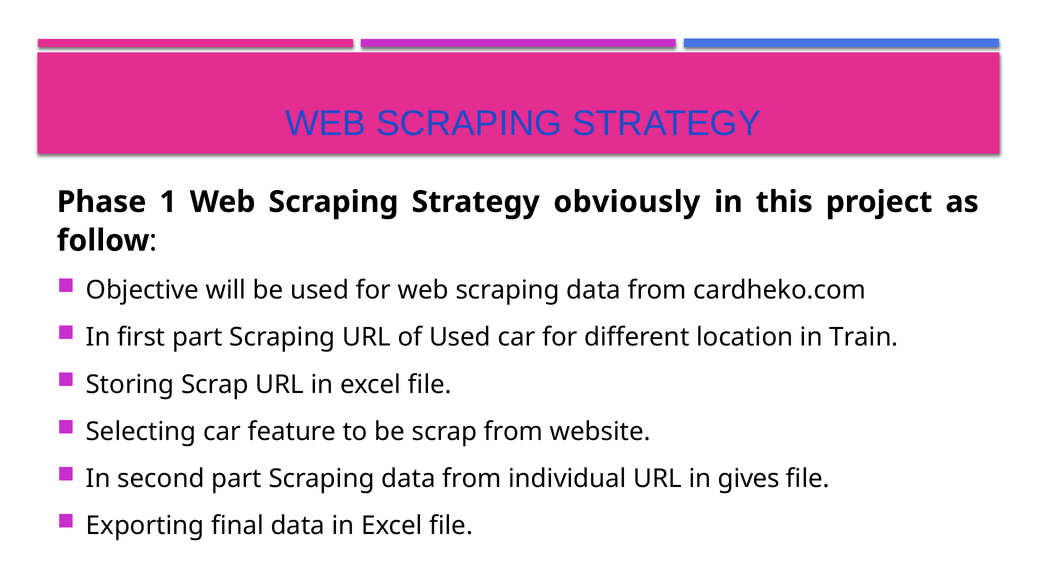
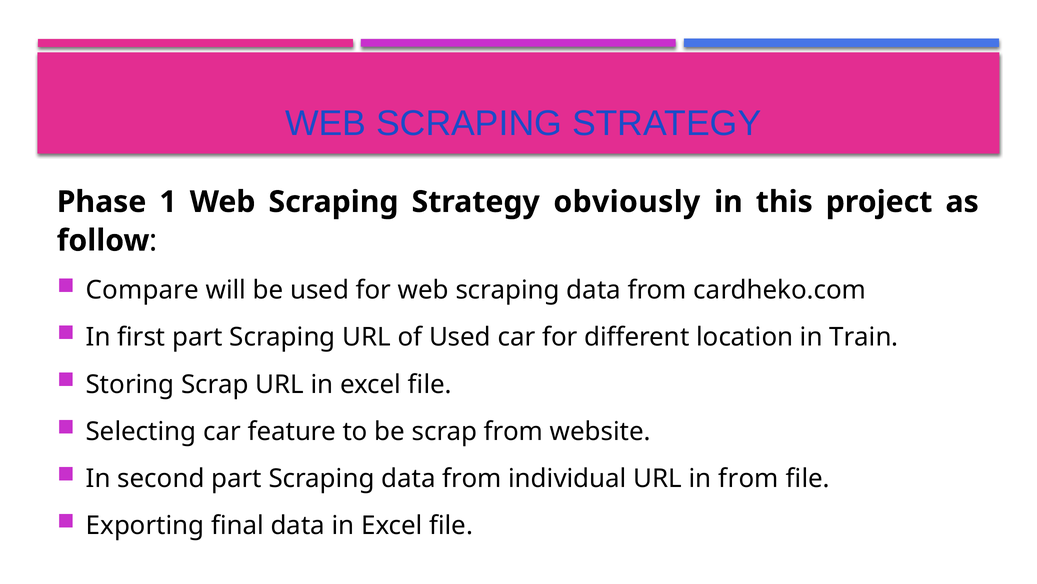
Objective: Objective -> Compare
in gives: gives -> from
